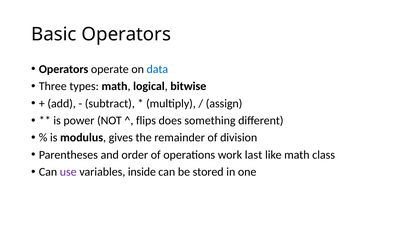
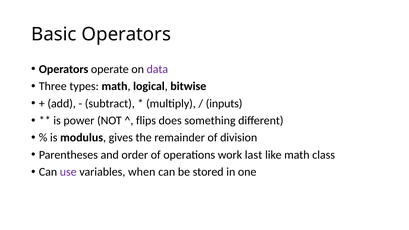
data colour: blue -> purple
assign: assign -> inputs
inside: inside -> when
